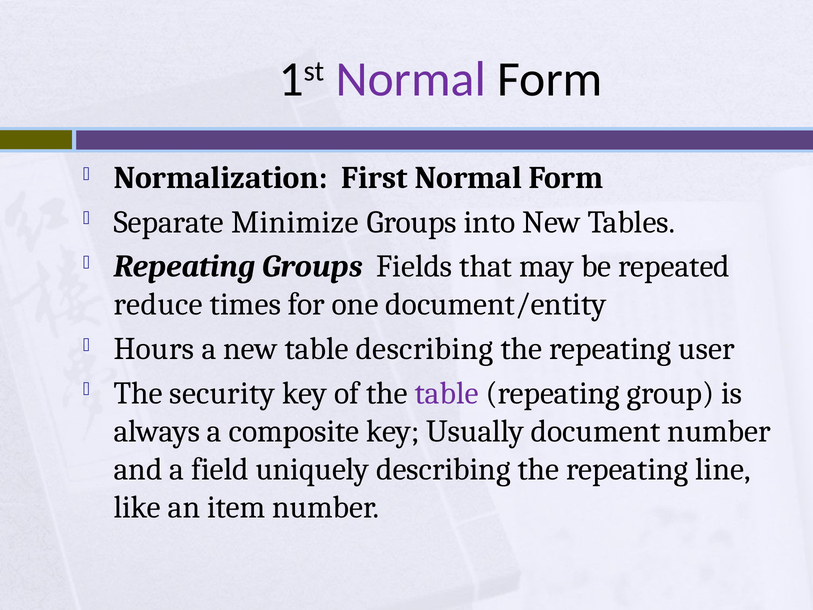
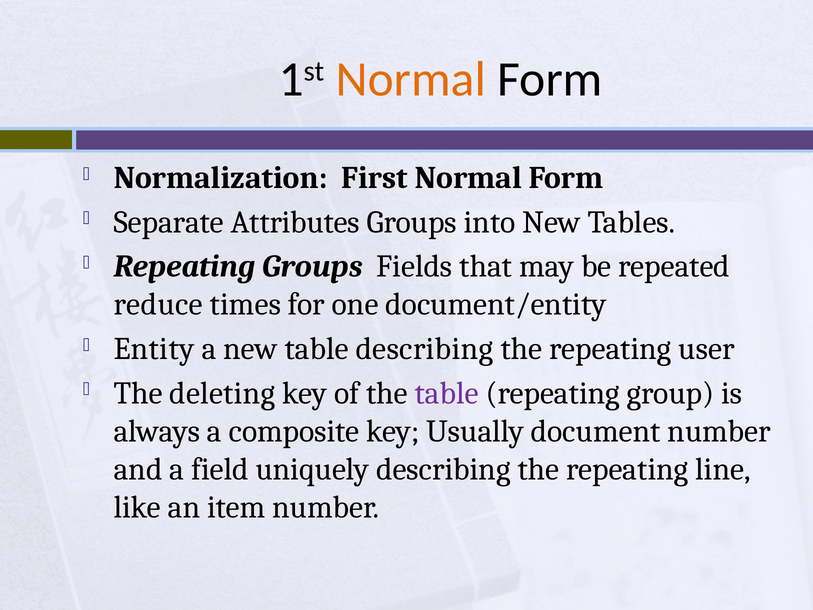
Normal at (411, 79) colour: purple -> orange
Minimize: Minimize -> Attributes
Hours: Hours -> Entity
security: security -> deleting
